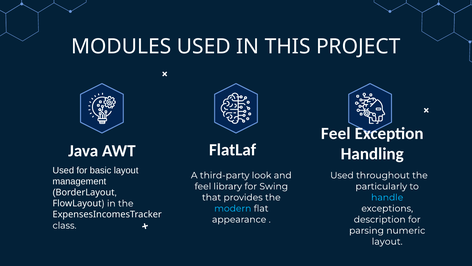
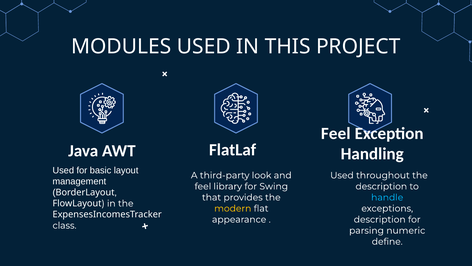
particularly at (381, 186): particularly -> description
modern colour: light blue -> yellow
layout at (387, 241): layout -> define
